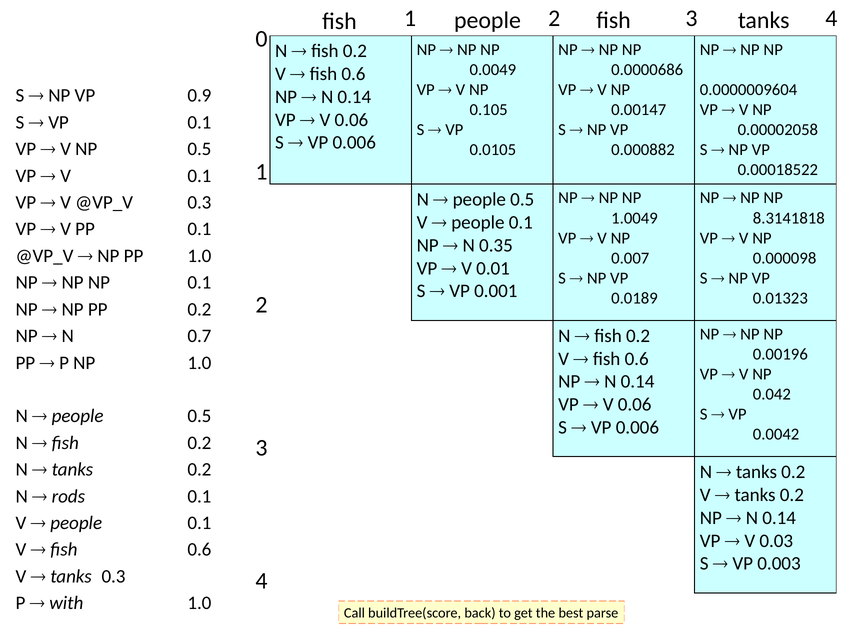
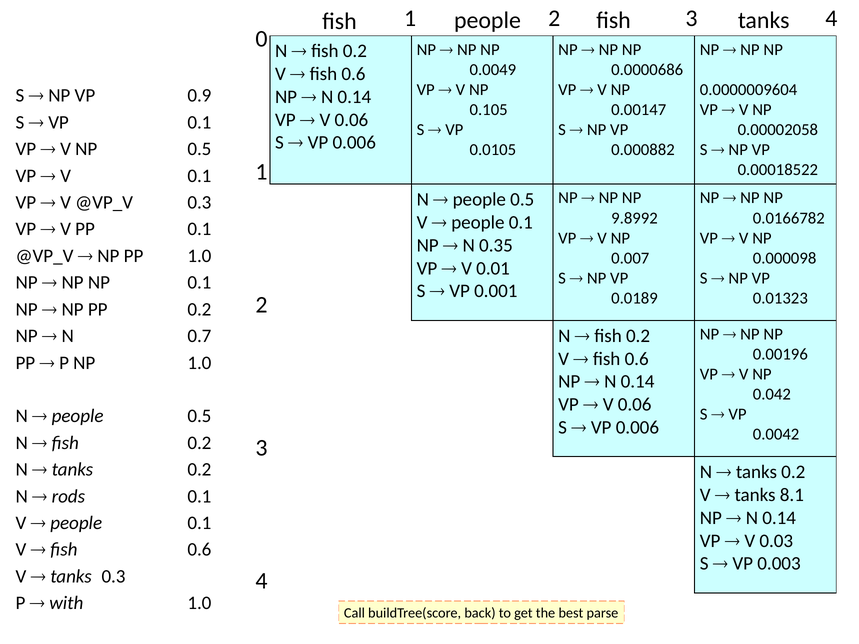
1.0049: 1.0049 -> 9.8992
8.3141818: 8.3141818 -> 0.0166782
0.2 at (792, 495): 0.2 -> 8.1
